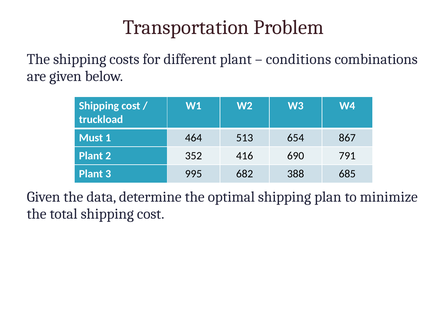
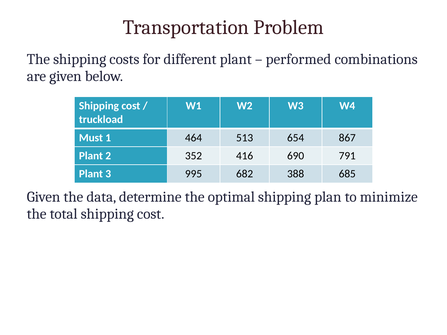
conditions: conditions -> performed
